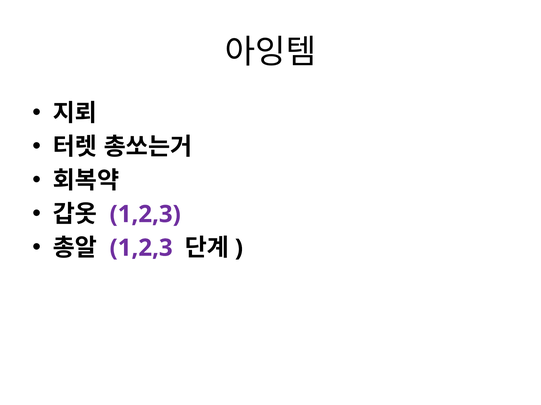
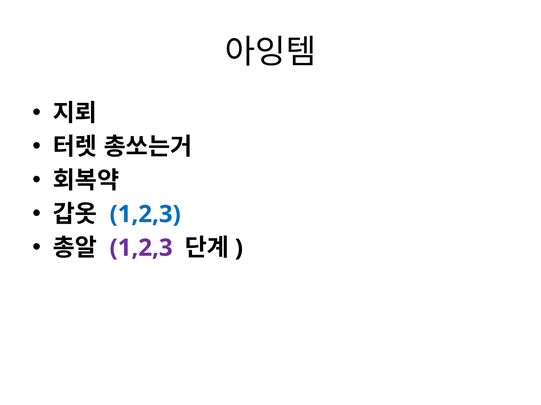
1,2,3 at (145, 215) colour: purple -> blue
